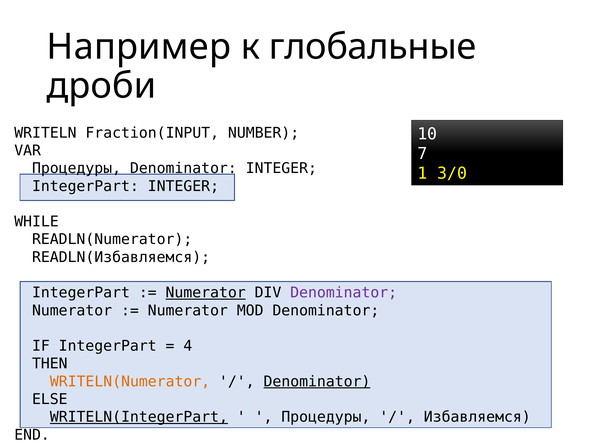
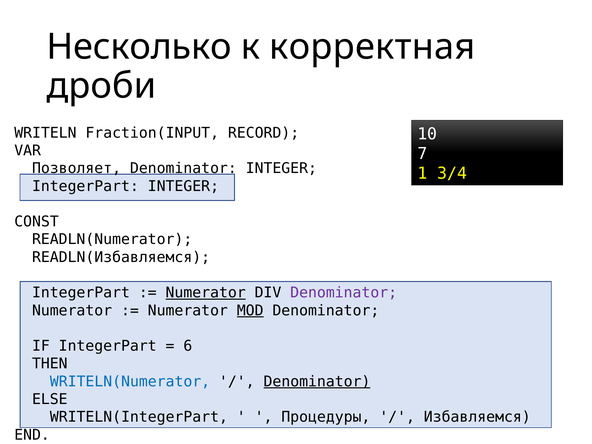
Например: Например -> Несколько
глобальные: глобальные -> корректная
NUMBER: NUMBER -> RECORD
Процедуры at (77, 168): Процедуры -> Позволяет
3/0: 3/0 -> 3/4
WHILE: WHILE -> CONST
MOD underline: none -> present
4: 4 -> 6
WRITELN(Numerator colour: orange -> blue
WRITELN(IntegerPart underline: present -> none
